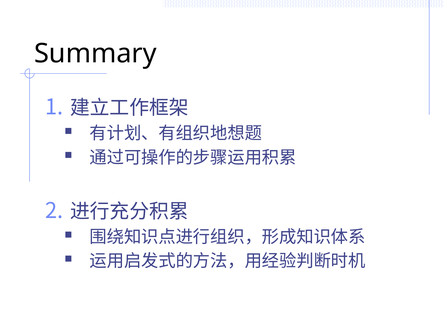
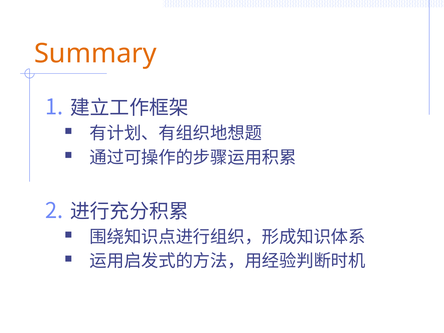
Summary colour: black -> orange
